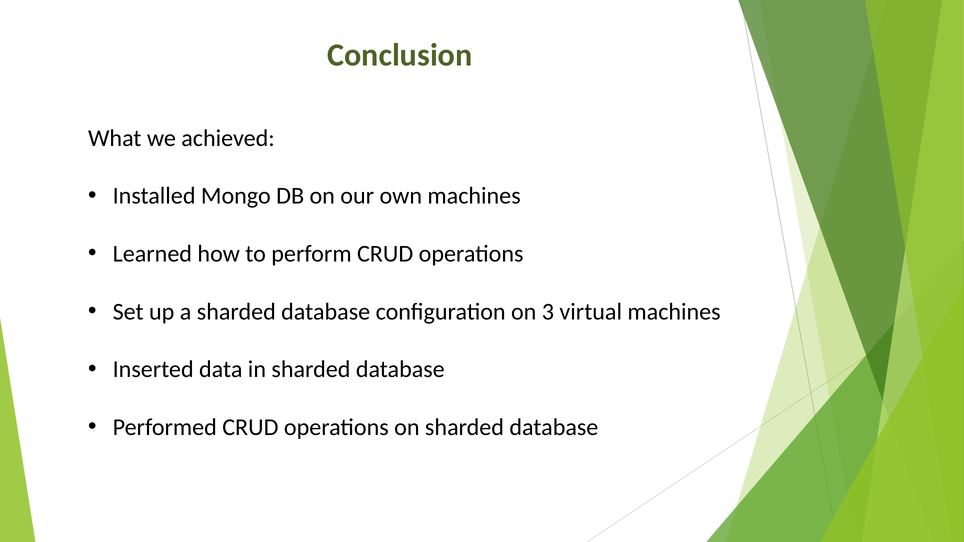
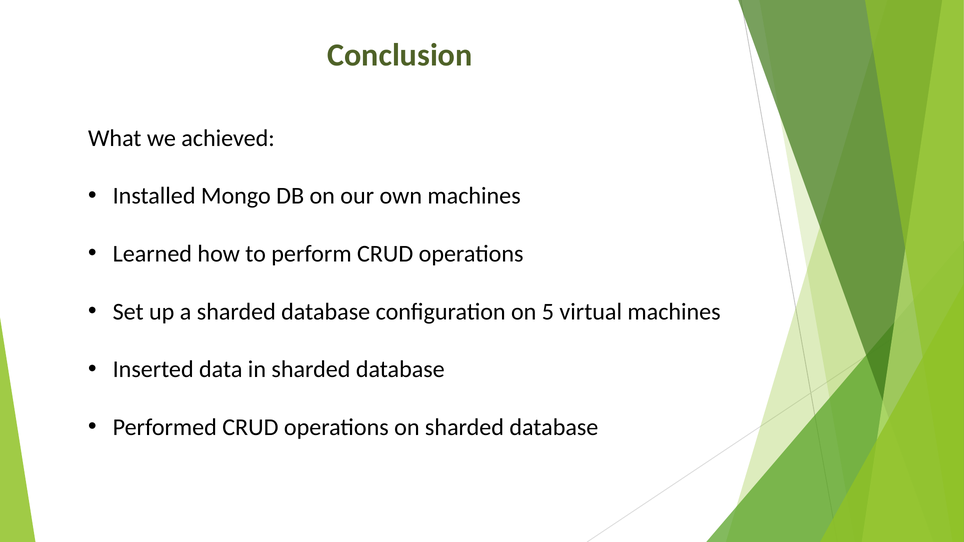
3: 3 -> 5
